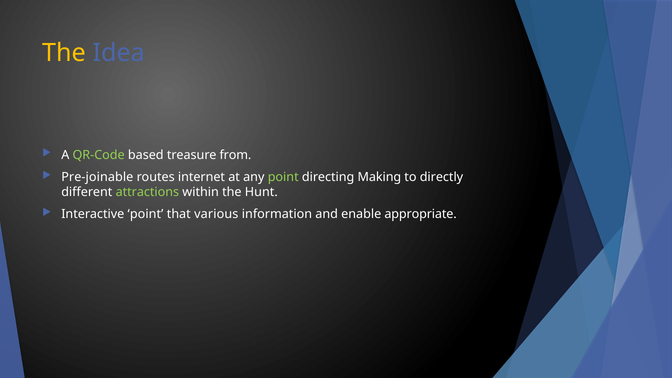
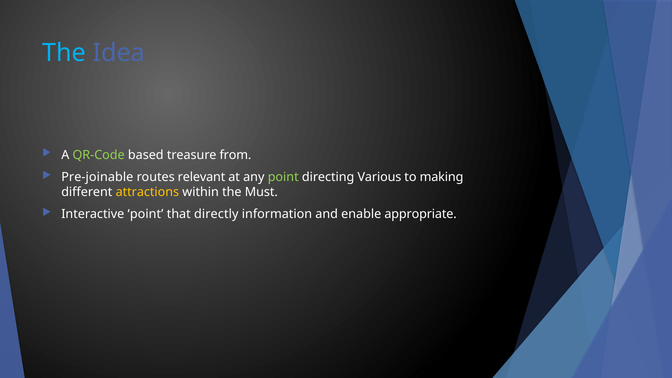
The at (64, 53) colour: yellow -> light blue
internet: internet -> relevant
Making: Making -> Various
directly: directly -> making
attractions colour: light green -> yellow
Hunt: Hunt -> Must
various: various -> directly
